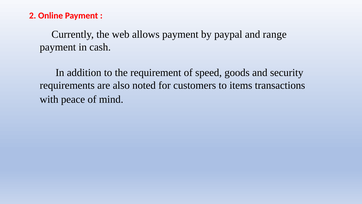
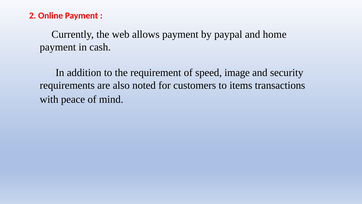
range: range -> home
goods: goods -> image
